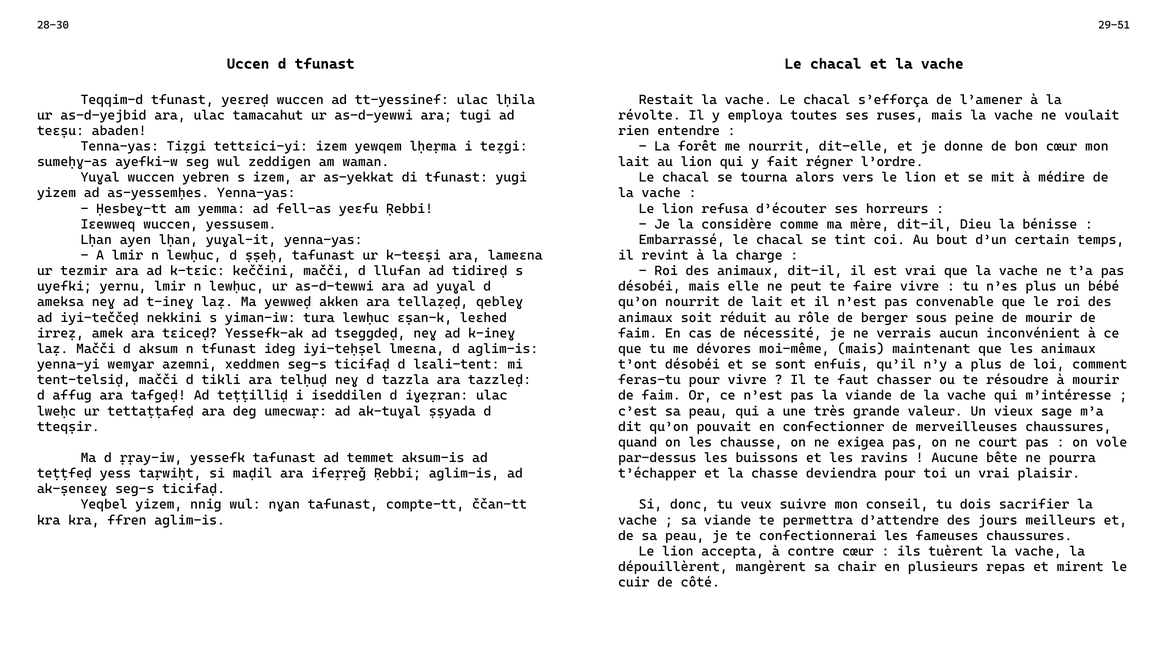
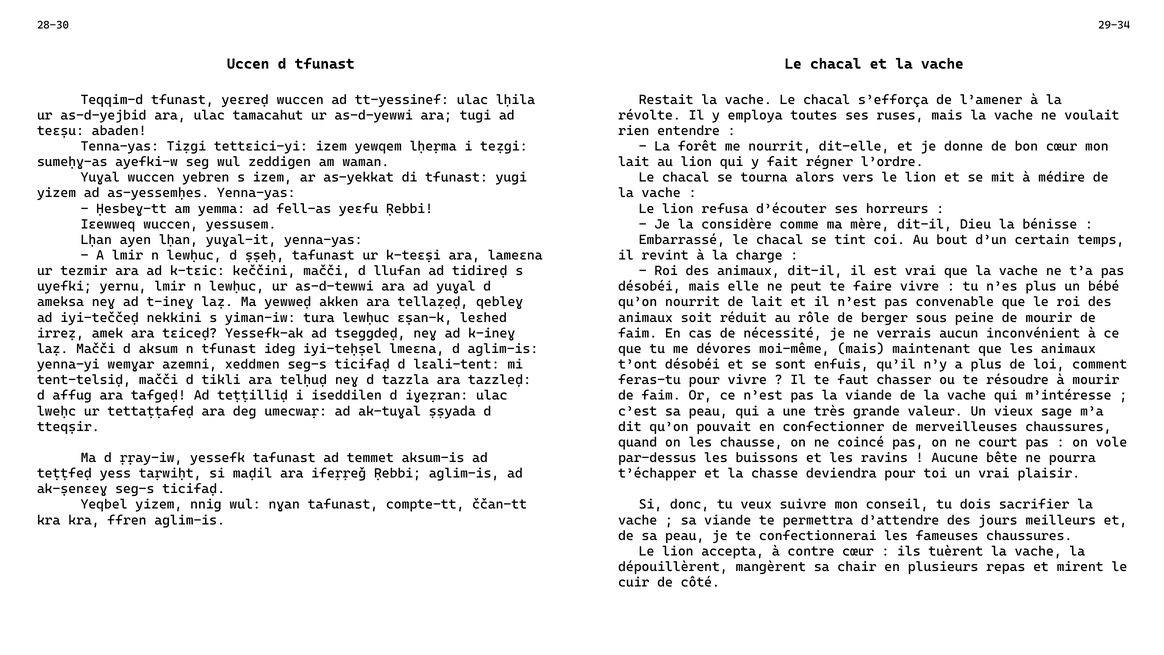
29-51: 29-51 -> 29-34
exigea: exigea -> coincé
